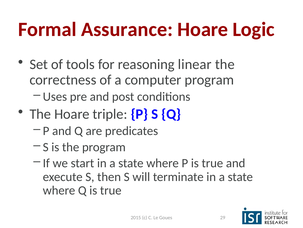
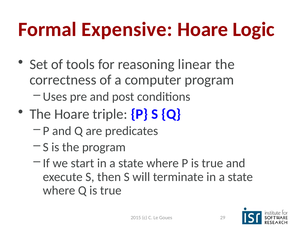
Assurance: Assurance -> Expensive
